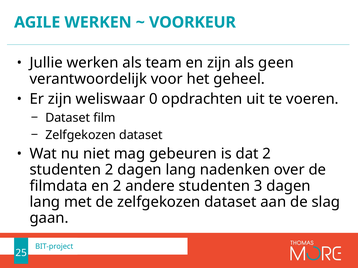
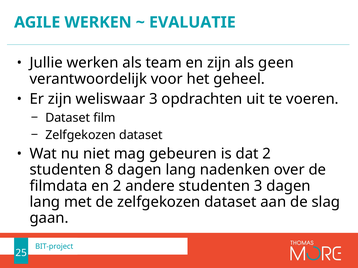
VOORKEUR: VOORKEUR -> EVALUATIE
weliswaar 0: 0 -> 3
studenten 2: 2 -> 8
